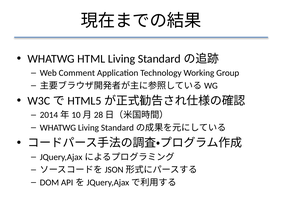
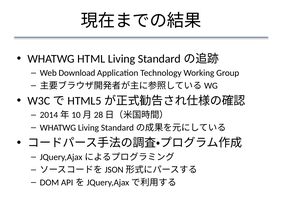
Comment: Comment -> Download
